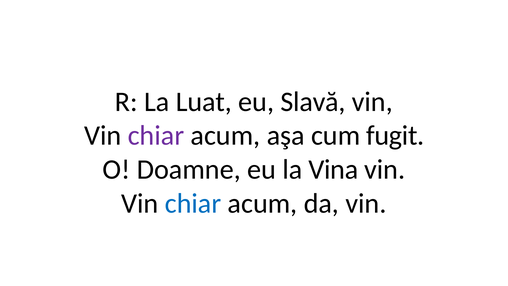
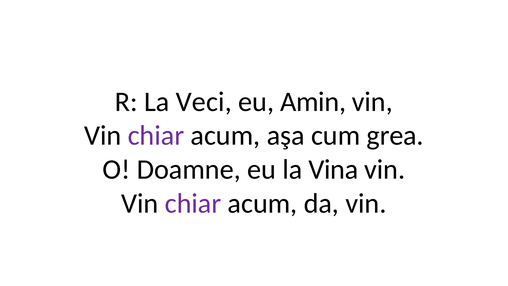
Luat: Luat -> Veci
Slavă: Slavă -> Amin
fugit: fugit -> grea
chiar at (193, 203) colour: blue -> purple
